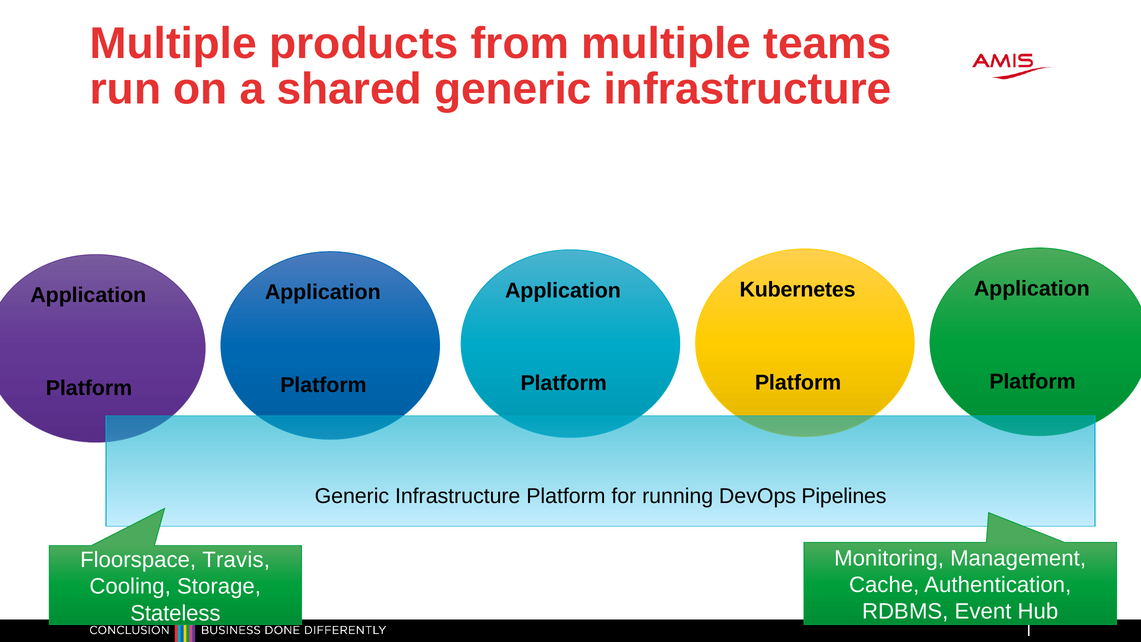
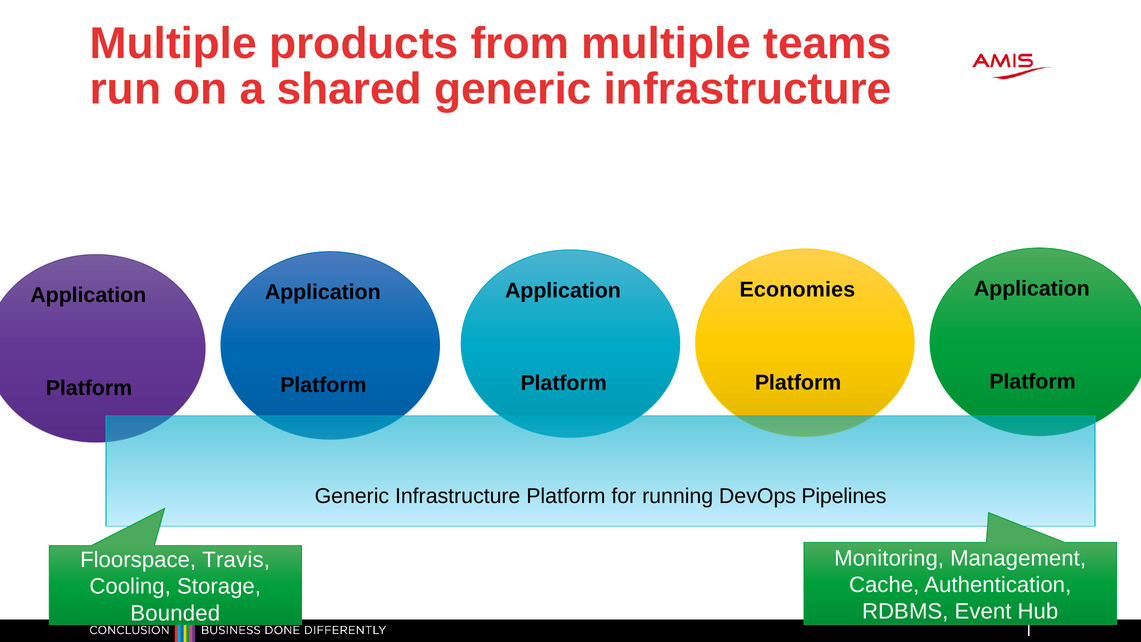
Kubernetes: Kubernetes -> Economies
Stateless: Stateless -> Bounded
